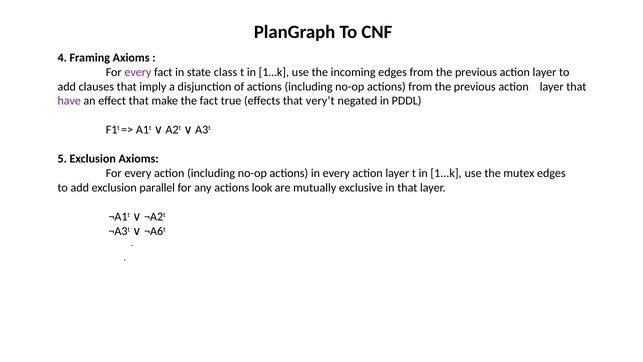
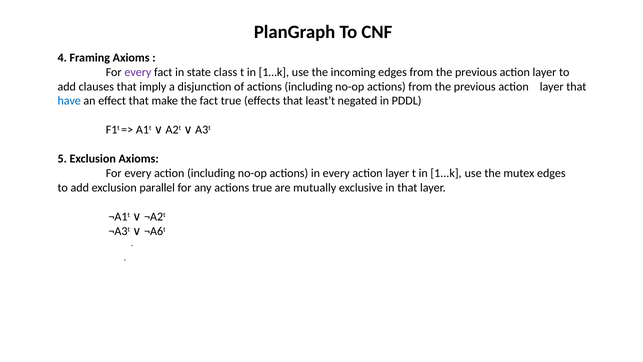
have colour: purple -> blue
very’t: very’t -> least’t
actions look: look -> true
